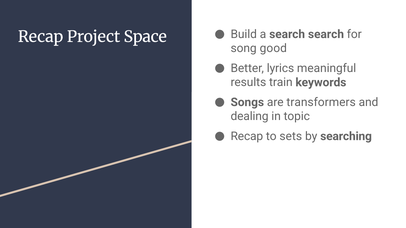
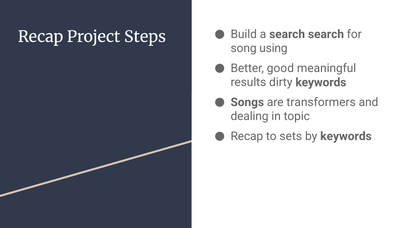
Space: Space -> Steps
good: good -> using
lyrics: lyrics -> good
train: train -> dirty
by searching: searching -> keywords
